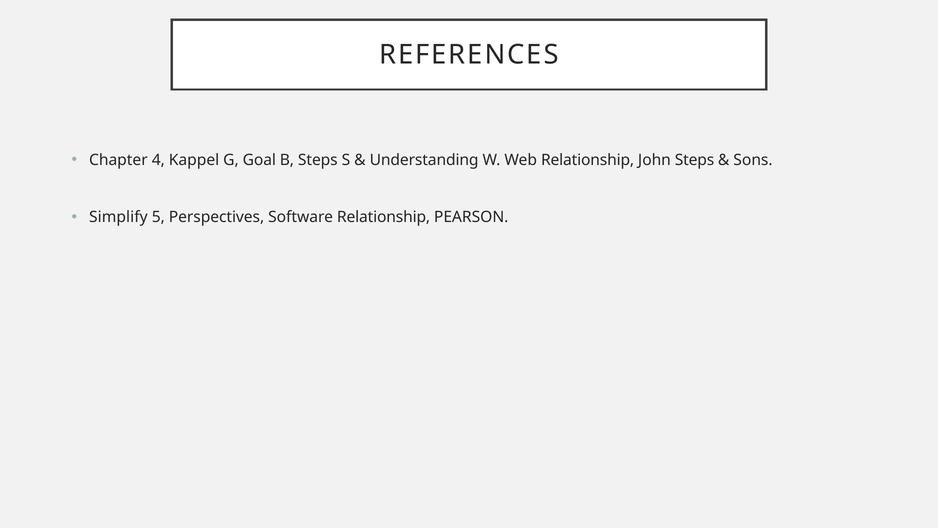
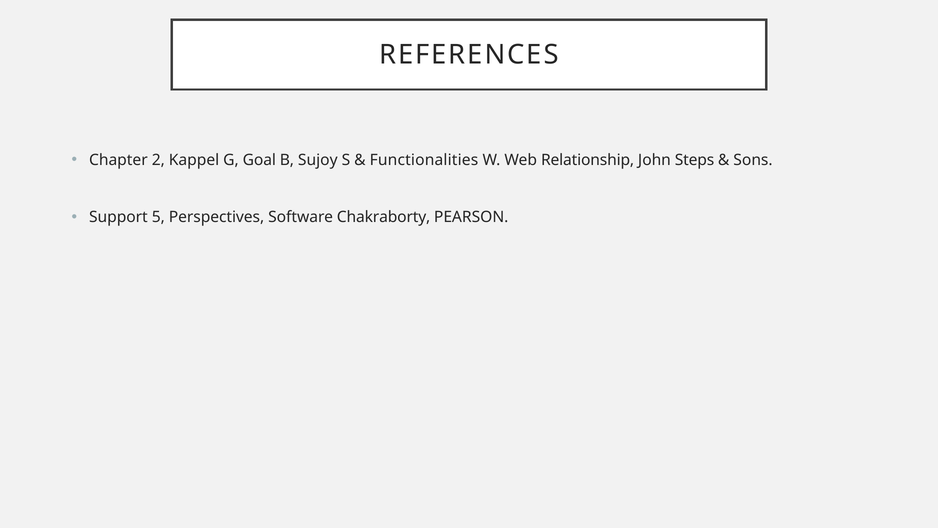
4: 4 -> 2
B Steps: Steps -> Sujoy
Understanding: Understanding -> Functionalities
Simplify: Simplify -> Support
Software Relationship: Relationship -> Chakraborty
